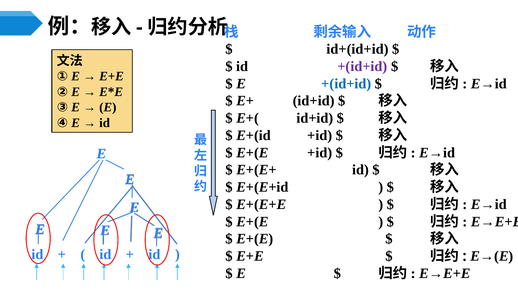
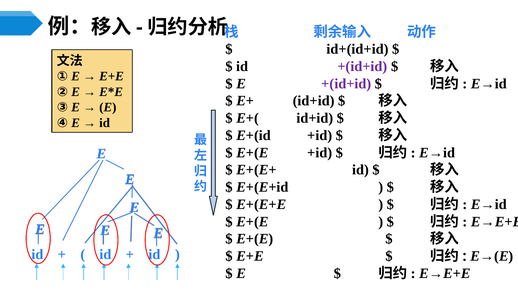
+(id+id at (346, 84) colour: blue -> purple
